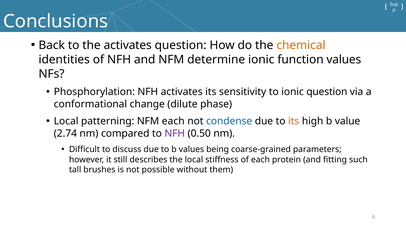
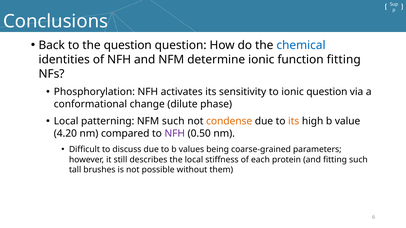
the activates: activates -> question
chemical colour: orange -> blue
function values: values -> fitting
NFM each: each -> such
condense colour: blue -> orange
2.74: 2.74 -> 4.20
